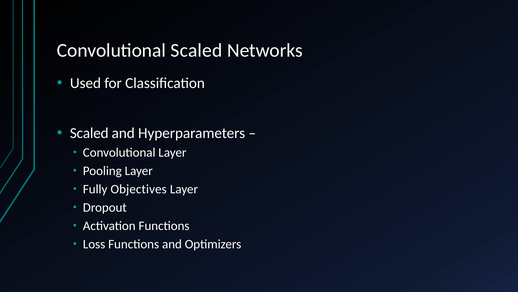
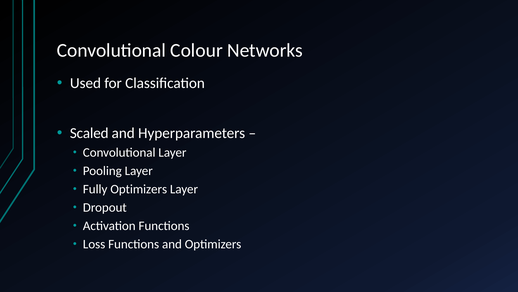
Convolutional Scaled: Scaled -> Colour
Fully Objectives: Objectives -> Optimizers
